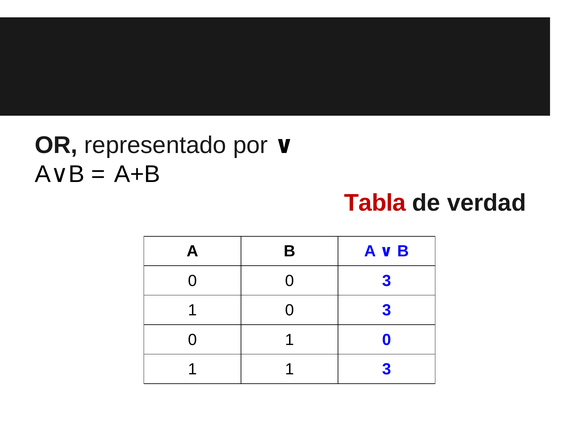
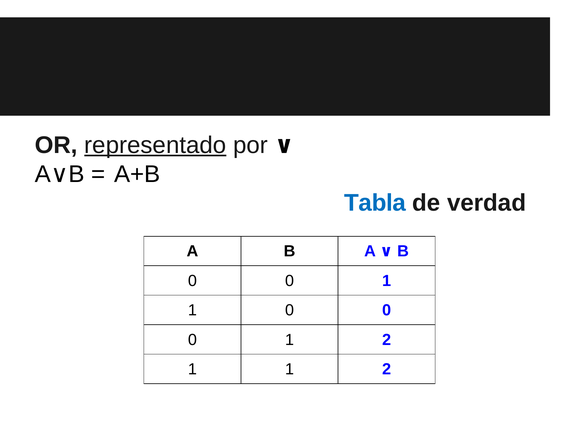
representado underline: none -> present
Tabla colour: red -> blue
3 at (387, 281): 3 -> 1
1 0 3: 3 -> 0
0 1 0: 0 -> 2
1 1 3: 3 -> 2
